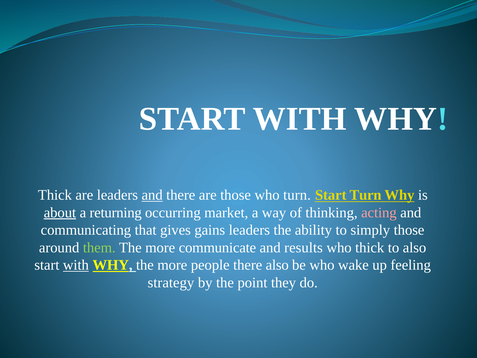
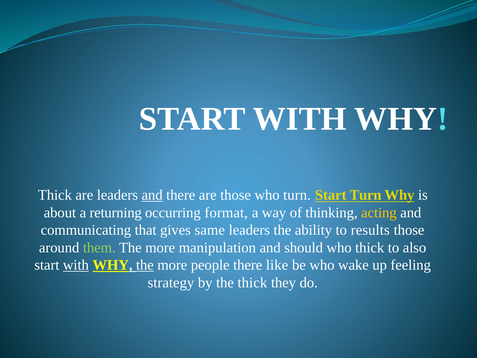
about underline: present -> none
market: market -> format
acting colour: pink -> yellow
gains: gains -> same
simply: simply -> results
communicate: communicate -> manipulation
results: results -> should
the at (145, 265) underline: none -> present
there also: also -> like
the point: point -> thick
